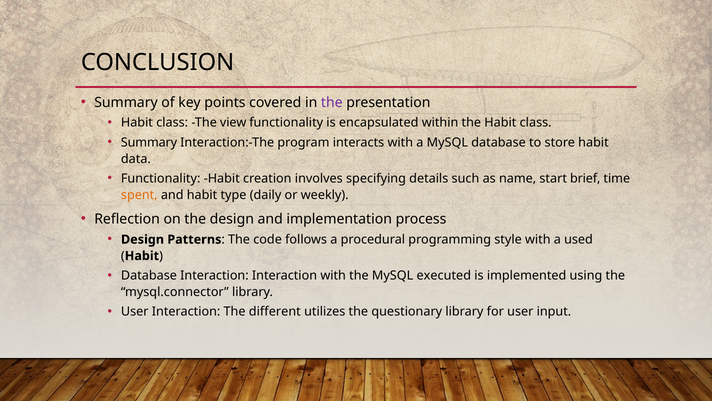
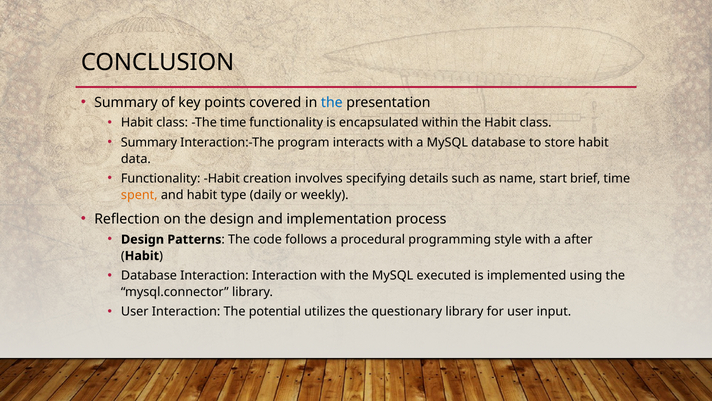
the at (332, 102) colour: purple -> blue
The view: view -> time
used: used -> after
different: different -> potential
